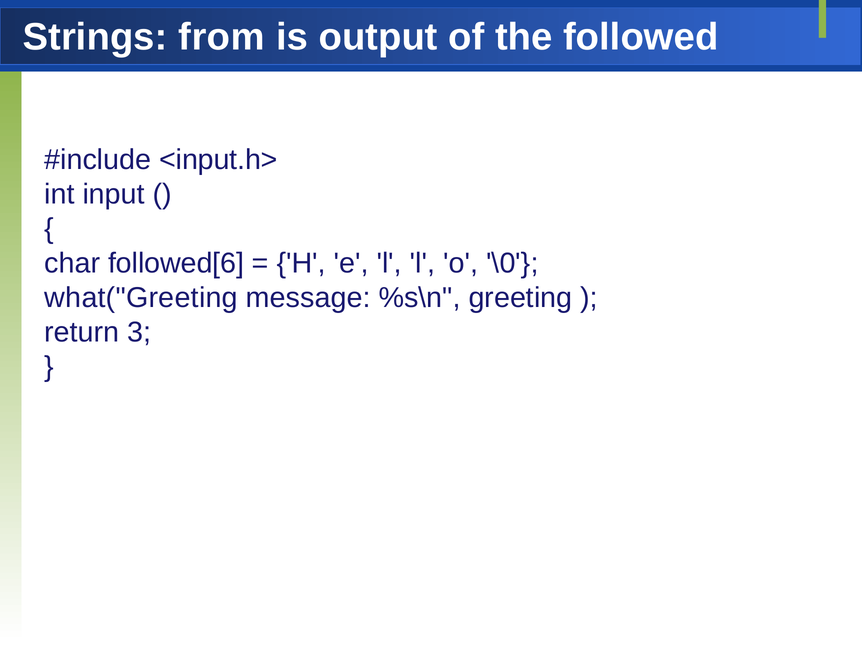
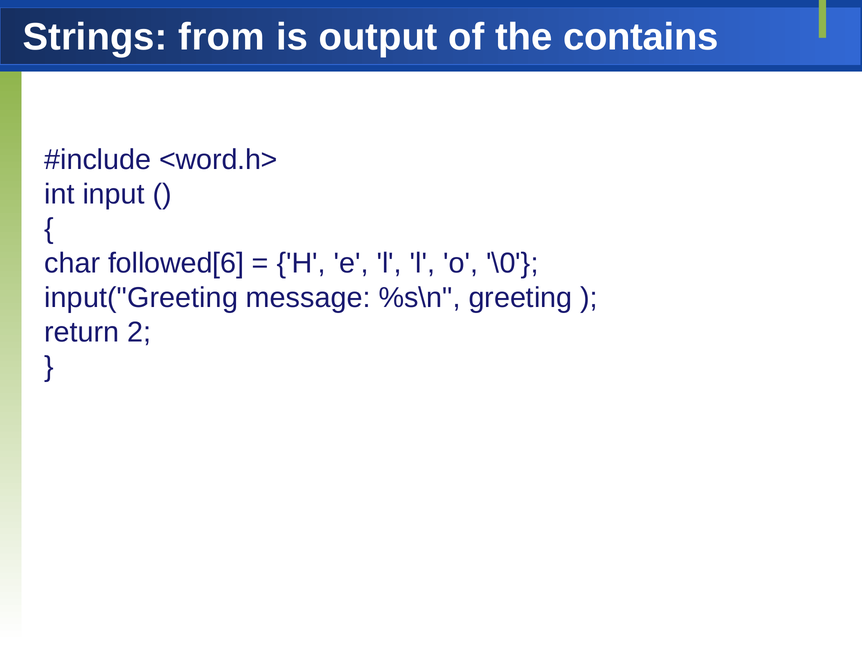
followed: followed -> contains
<input.h>: <input.h> -> <word.h>
what("Greeting: what("Greeting -> input("Greeting
3: 3 -> 2
